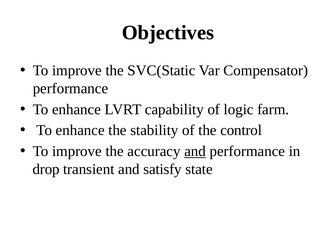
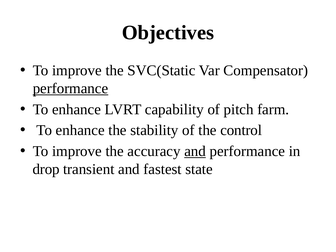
performance at (70, 88) underline: none -> present
logic: logic -> pitch
satisfy: satisfy -> fastest
